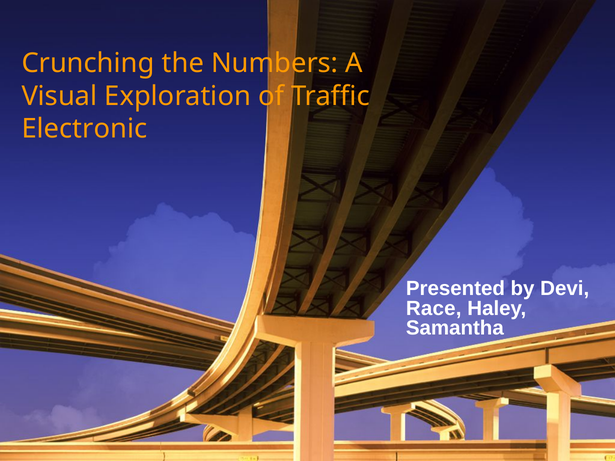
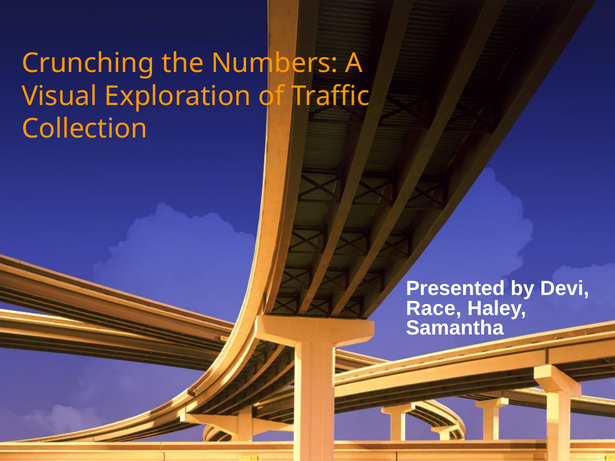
Electronic: Electronic -> Collection
